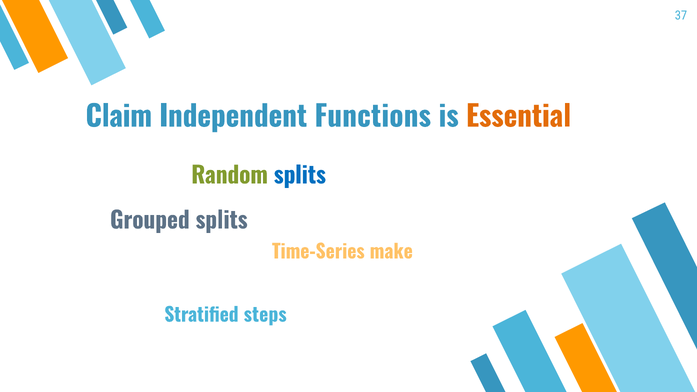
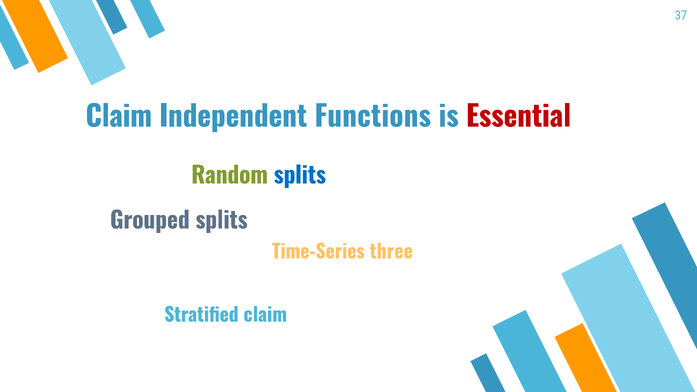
Essential colour: orange -> red
make: make -> three
Stratified steps: steps -> claim
